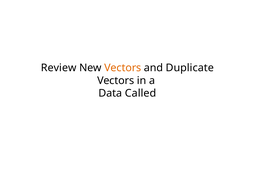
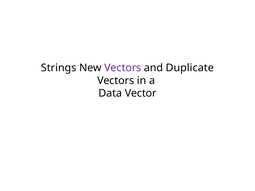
Review: Review -> Strings
Vectors at (123, 68) colour: orange -> purple
Called: Called -> Vector
